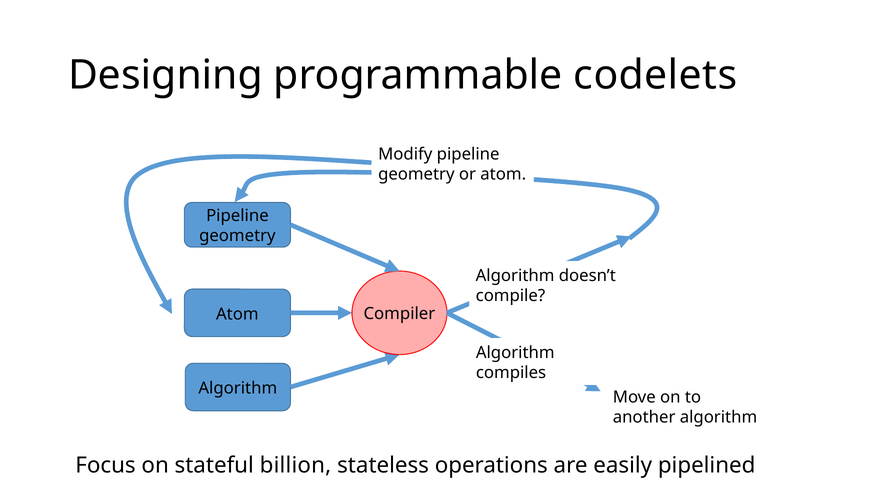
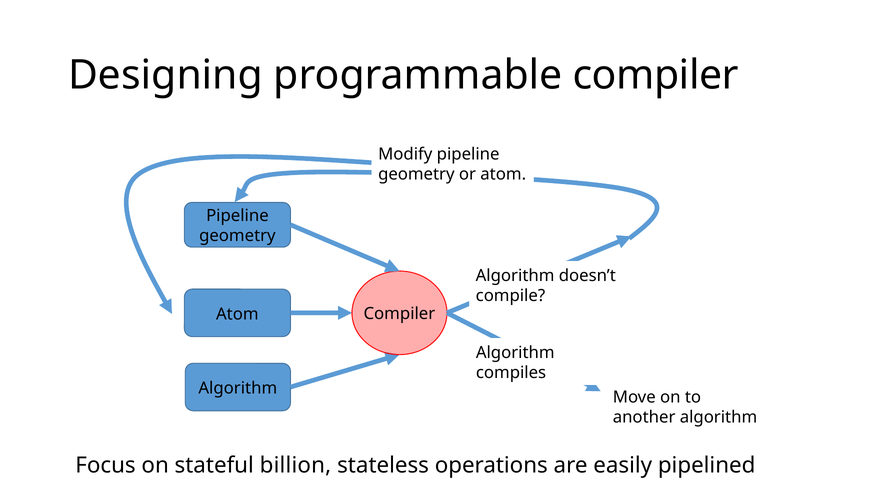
programmable codelets: codelets -> compiler
